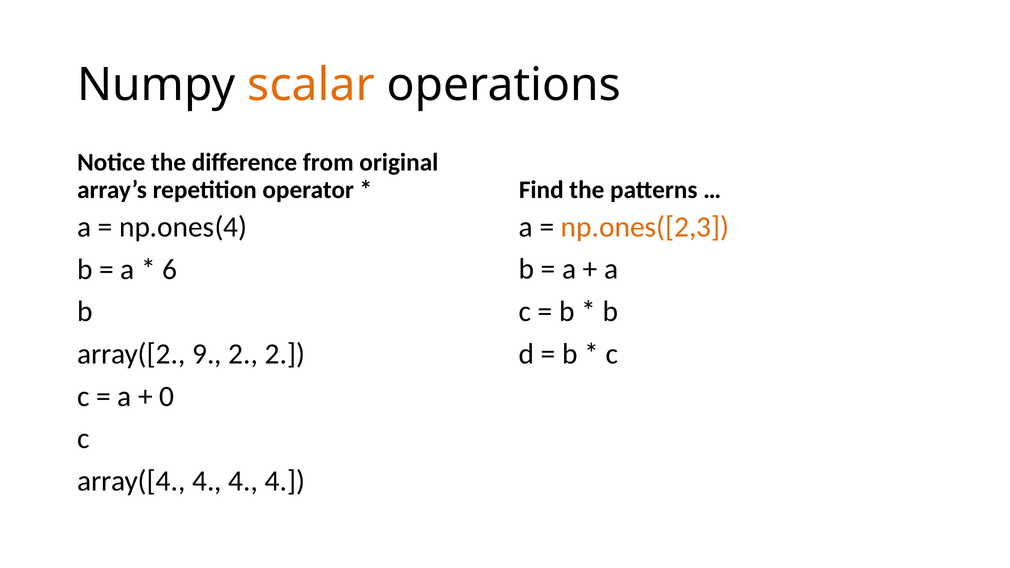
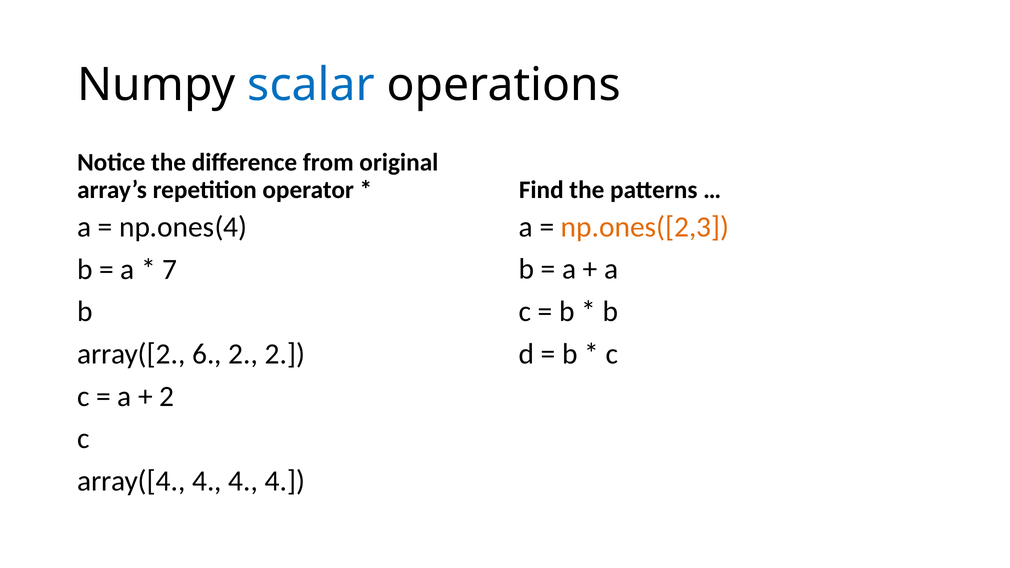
scalar colour: orange -> blue
6: 6 -> 7
9: 9 -> 6
0 at (167, 396): 0 -> 2
